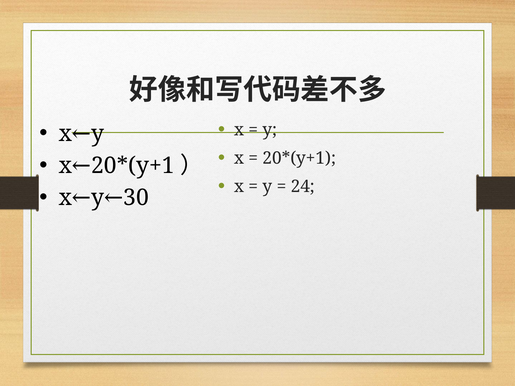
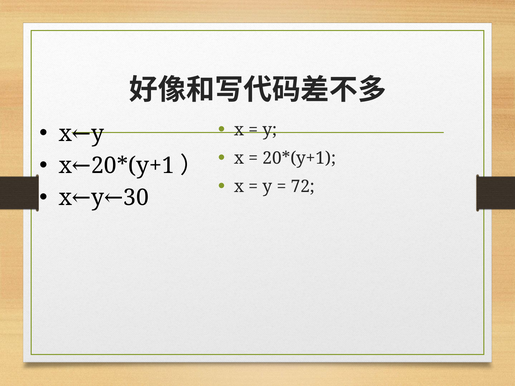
24: 24 -> 72
